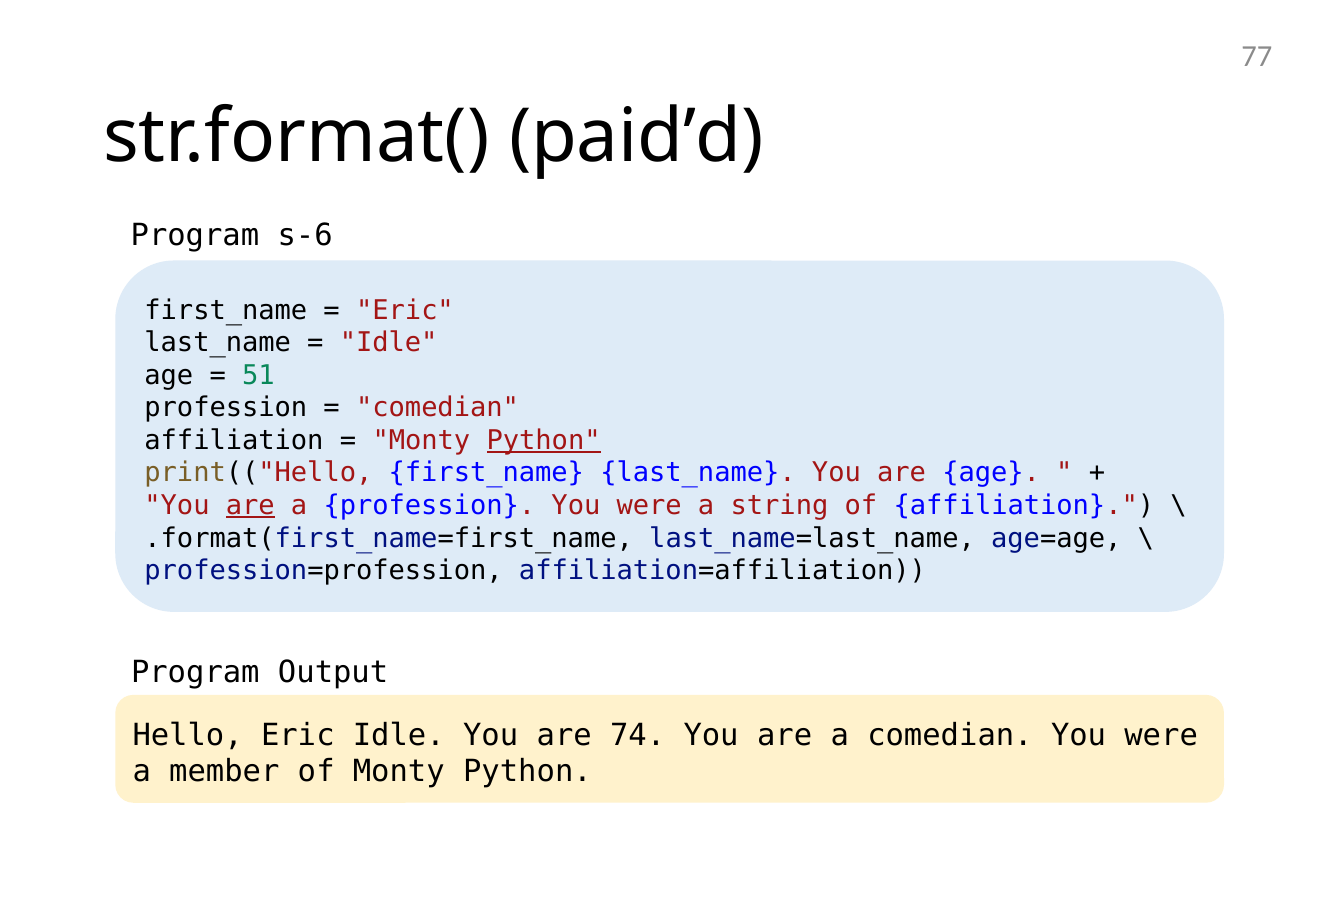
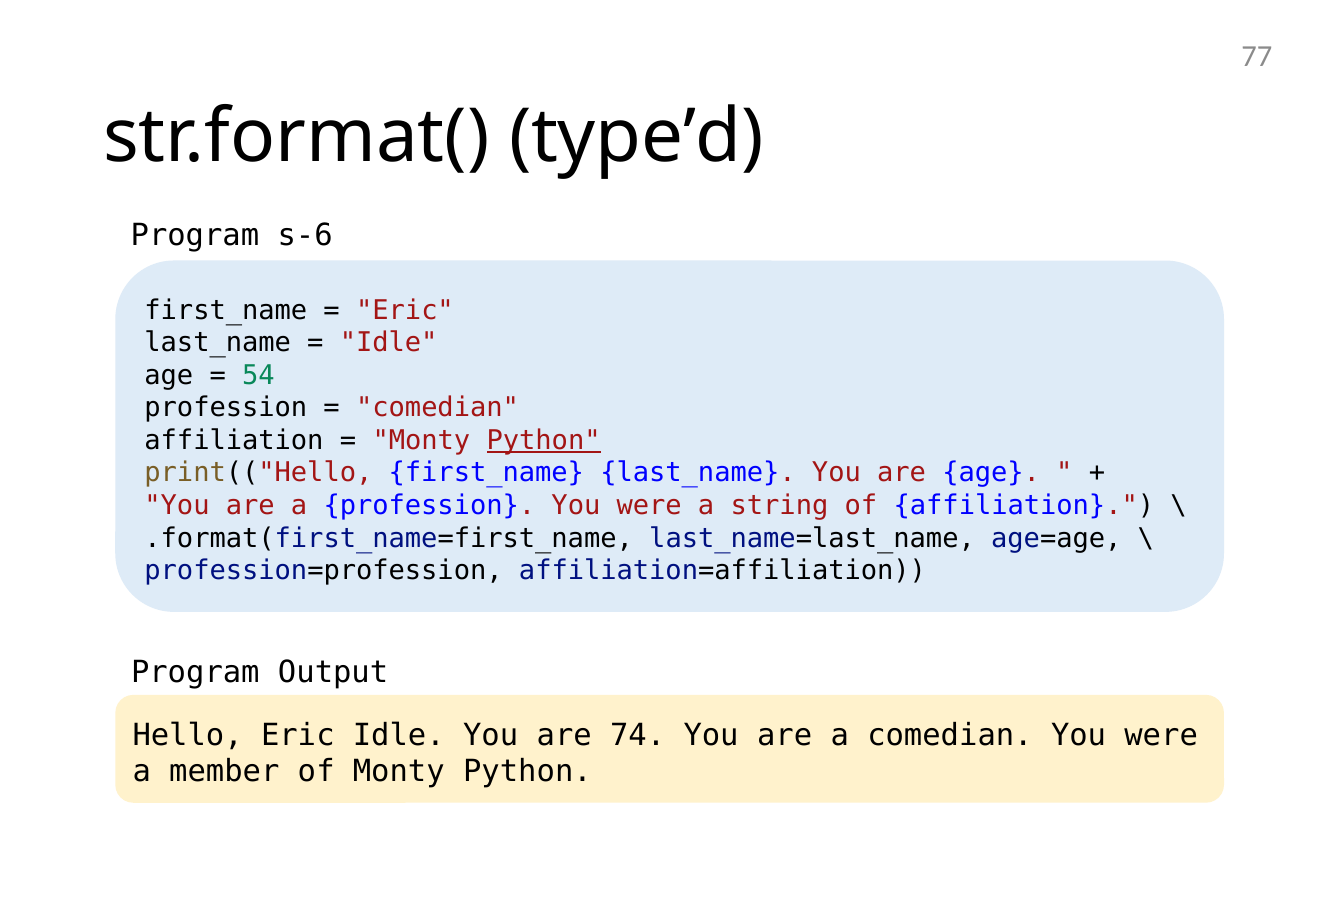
paid’d: paid’d -> type’d
51: 51 -> 54
are at (250, 506) underline: present -> none
